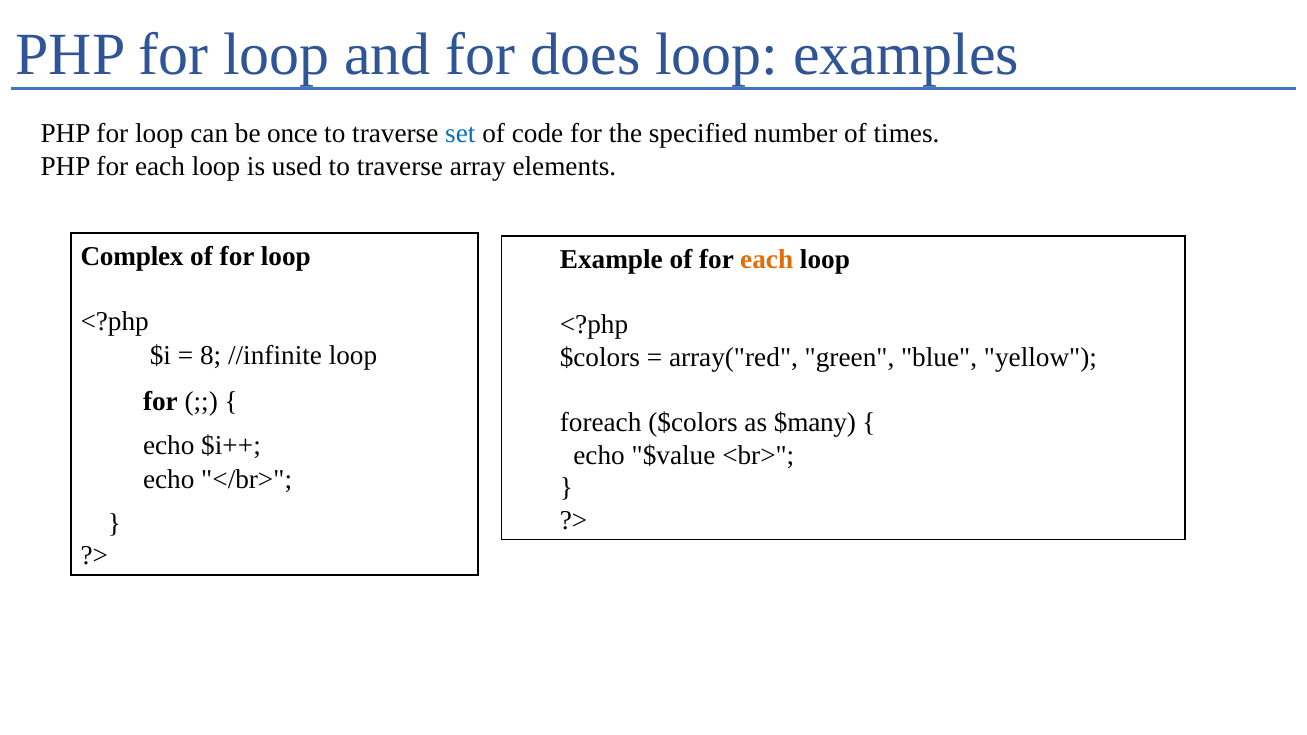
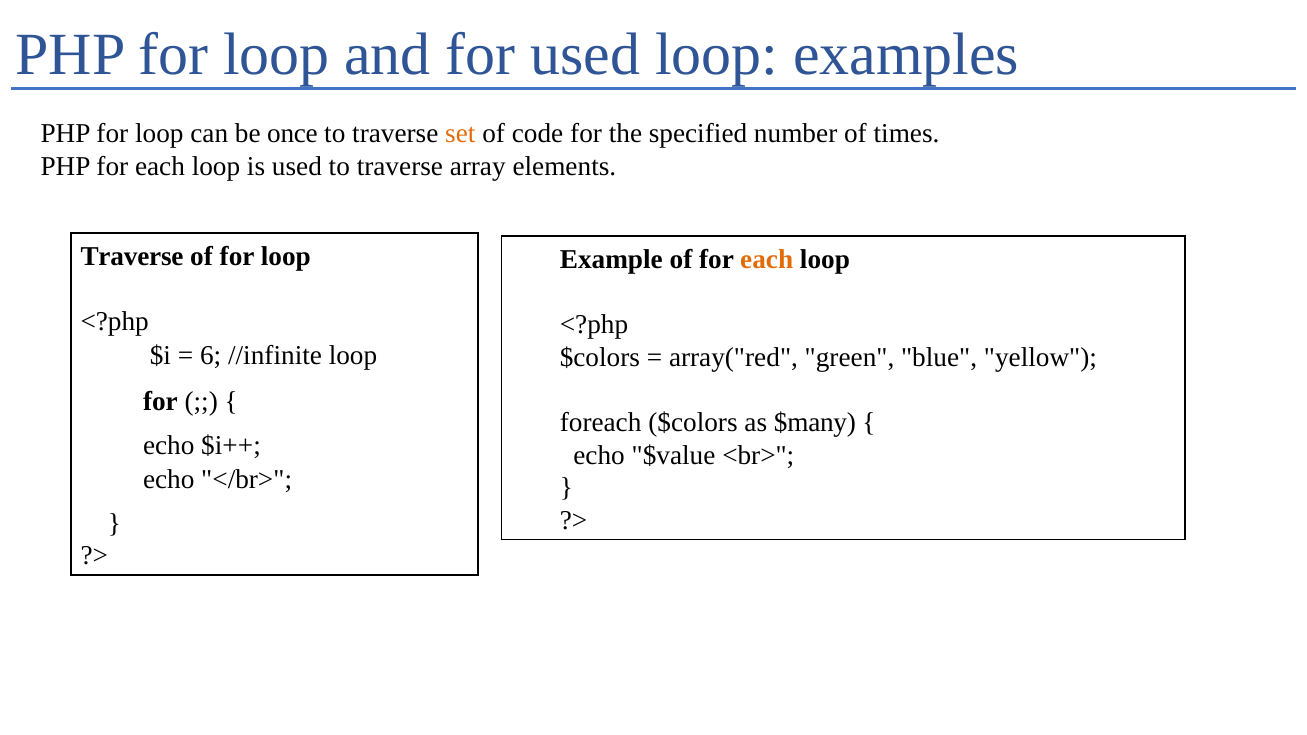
for does: does -> used
set colour: blue -> orange
Complex at (132, 256): Complex -> Traverse
8: 8 -> 6
